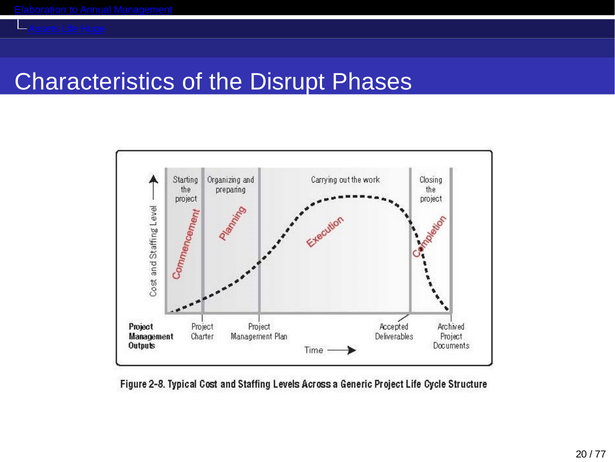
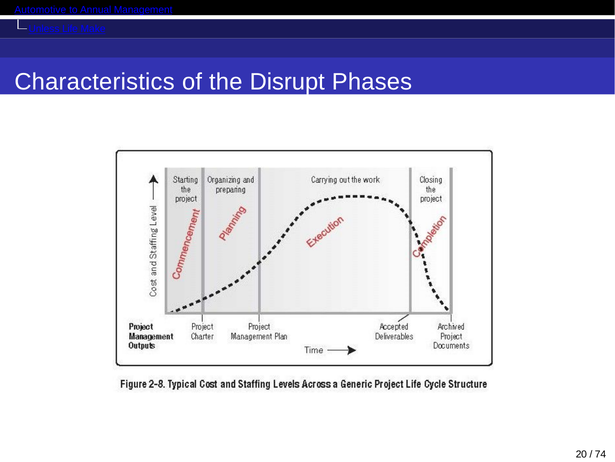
Elaboration: Elaboration -> Automotive
Assets: Assets -> Unless
Huge: Huge -> Make
77: 77 -> 74
